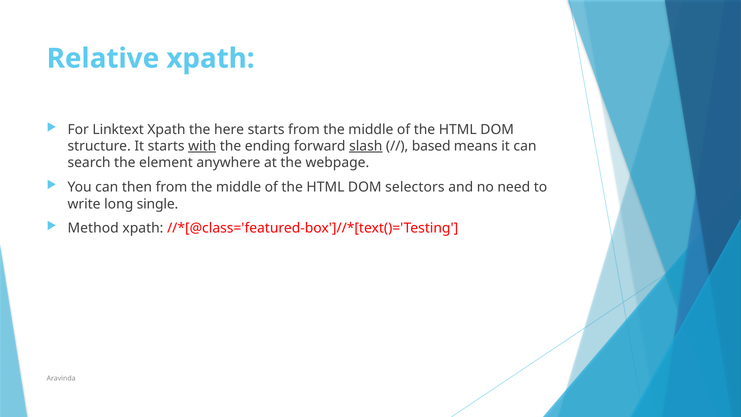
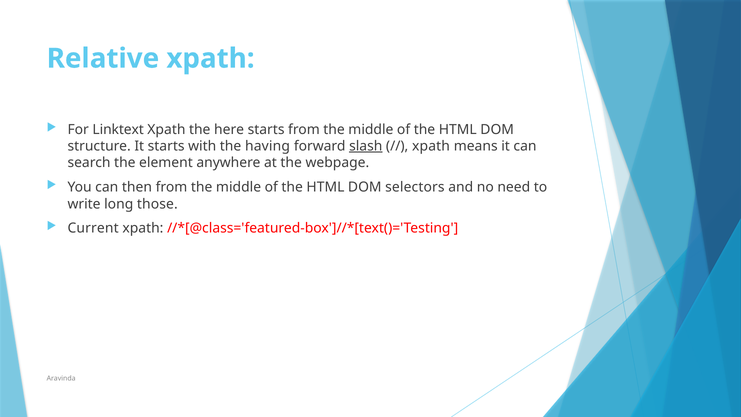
with underline: present -> none
ending: ending -> having
based at (431, 146): based -> xpath
single: single -> those
Method: Method -> Current
